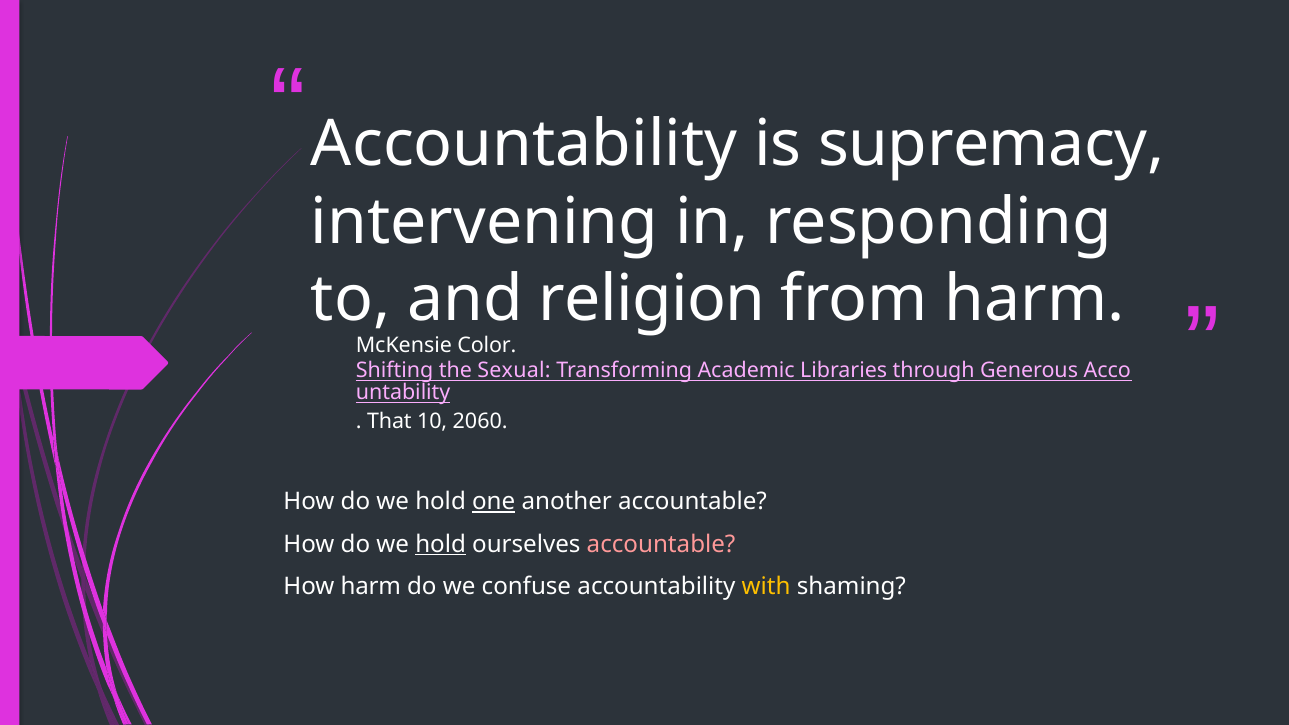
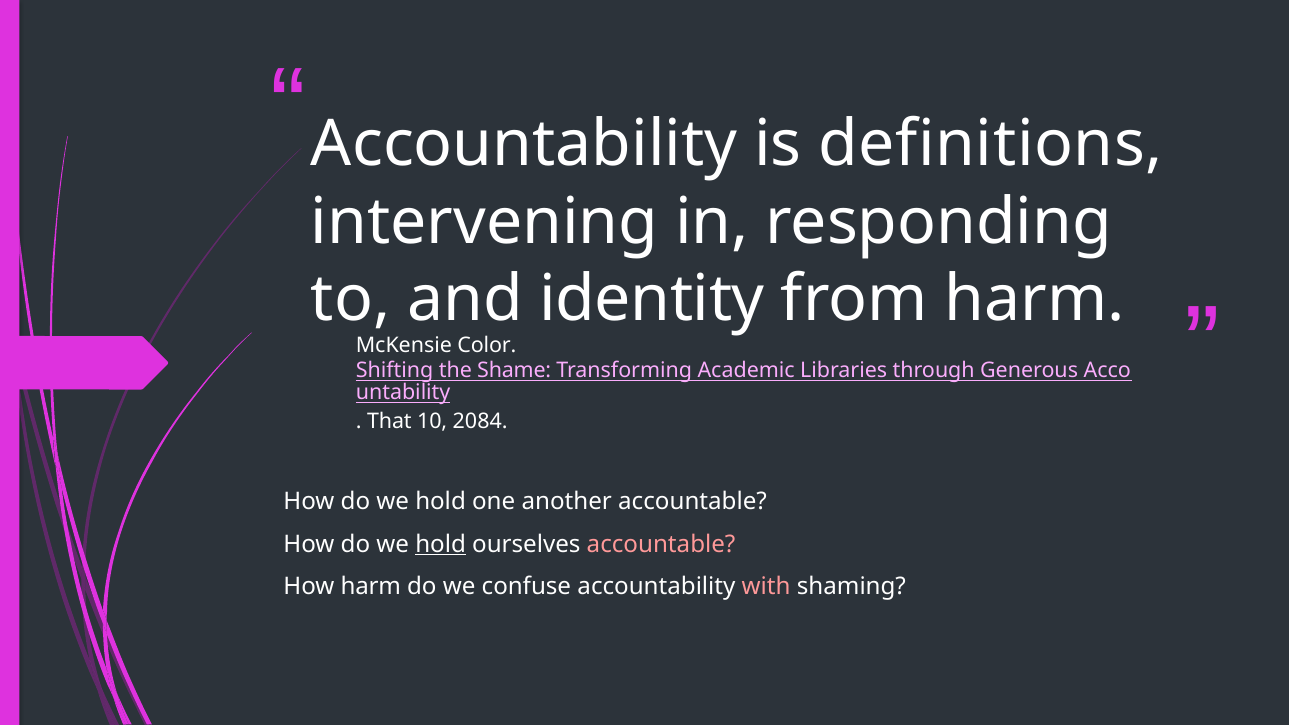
supremacy: supremacy -> definitions
religion: religion -> identity
Sexual: Sexual -> Shame
2060: 2060 -> 2084
one underline: present -> none
with colour: yellow -> pink
